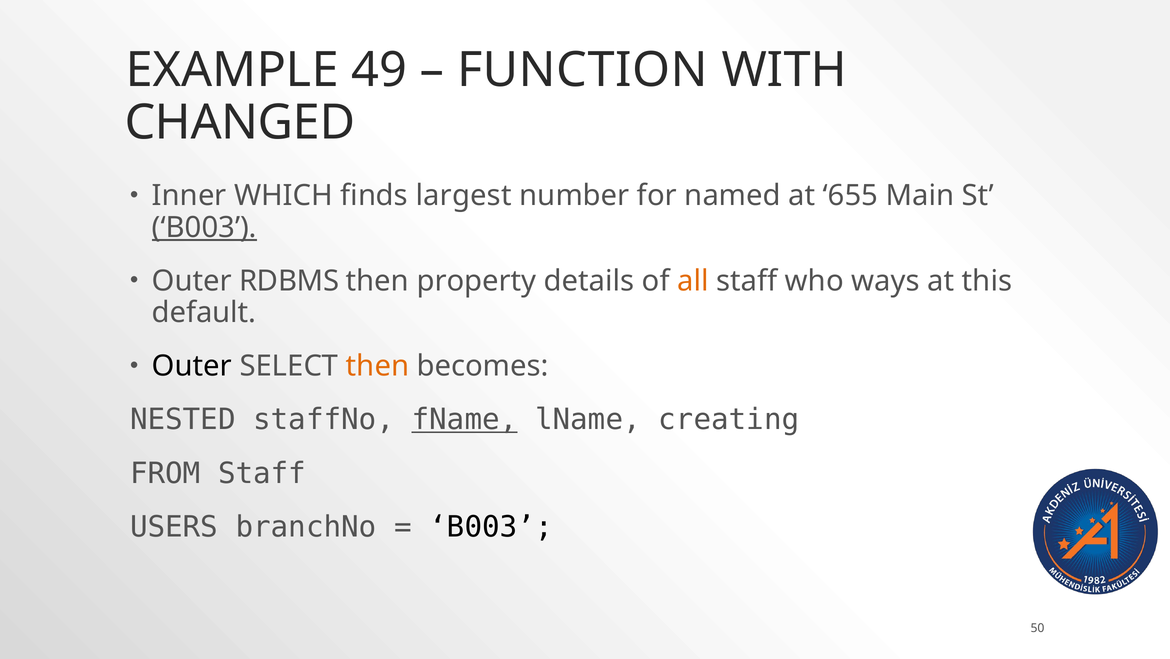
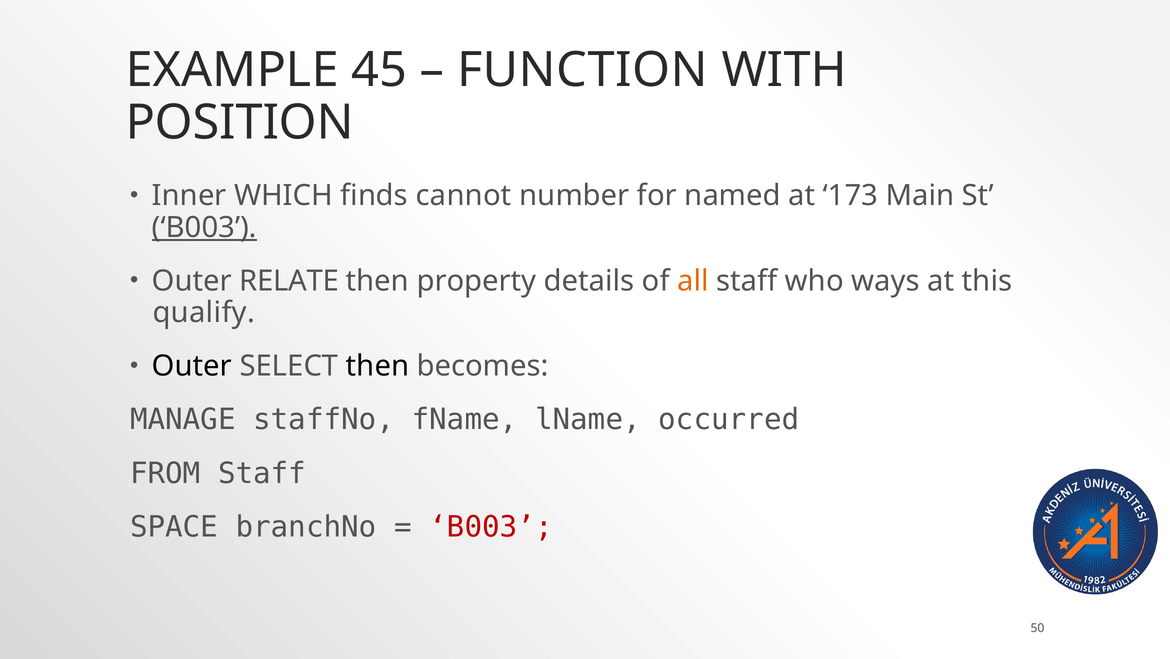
49: 49 -> 45
CHANGED: CHANGED -> POSITION
largest: largest -> cannot
655: 655 -> 173
RDBMS: RDBMS -> RELATE
default: default -> qualify
then at (378, 366) colour: orange -> black
NESTED: NESTED -> MANAGE
fName underline: present -> none
creating: creating -> occurred
USERS: USERS -> SPACE
B003 at (491, 526) colour: black -> red
